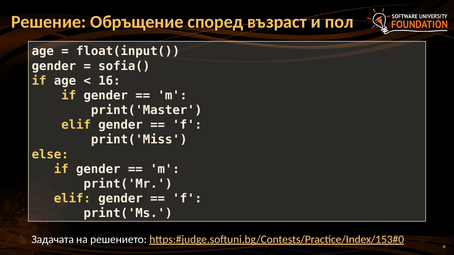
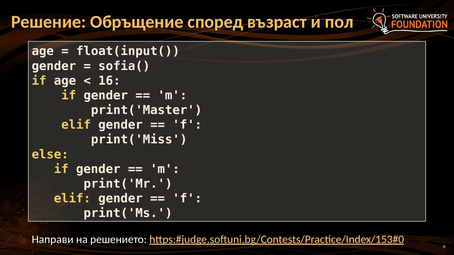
Задачата: Задачата -> Направи
